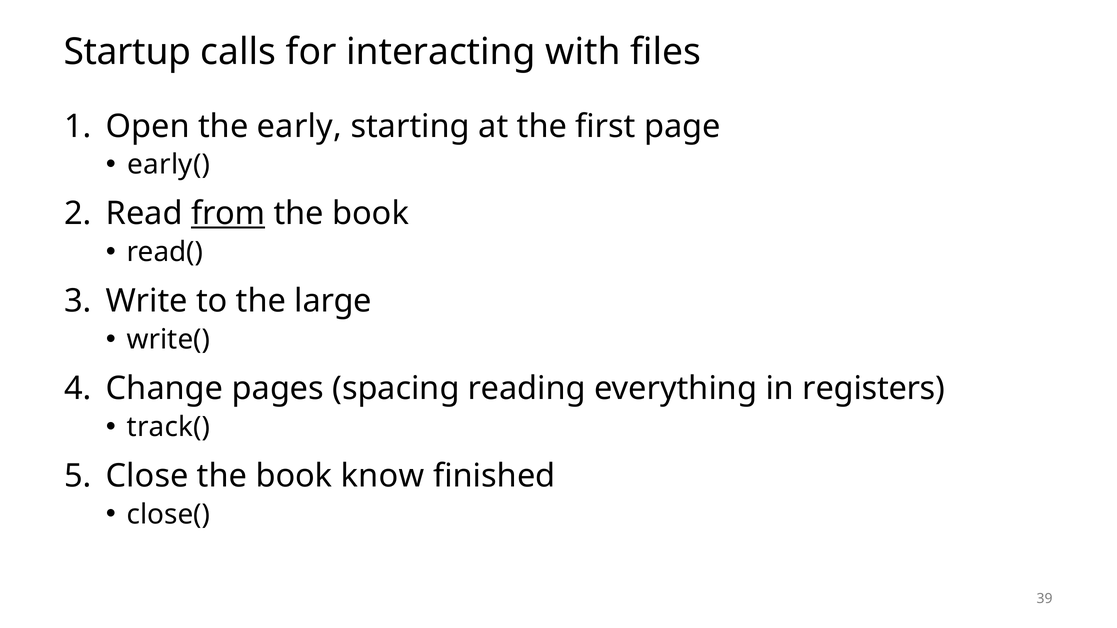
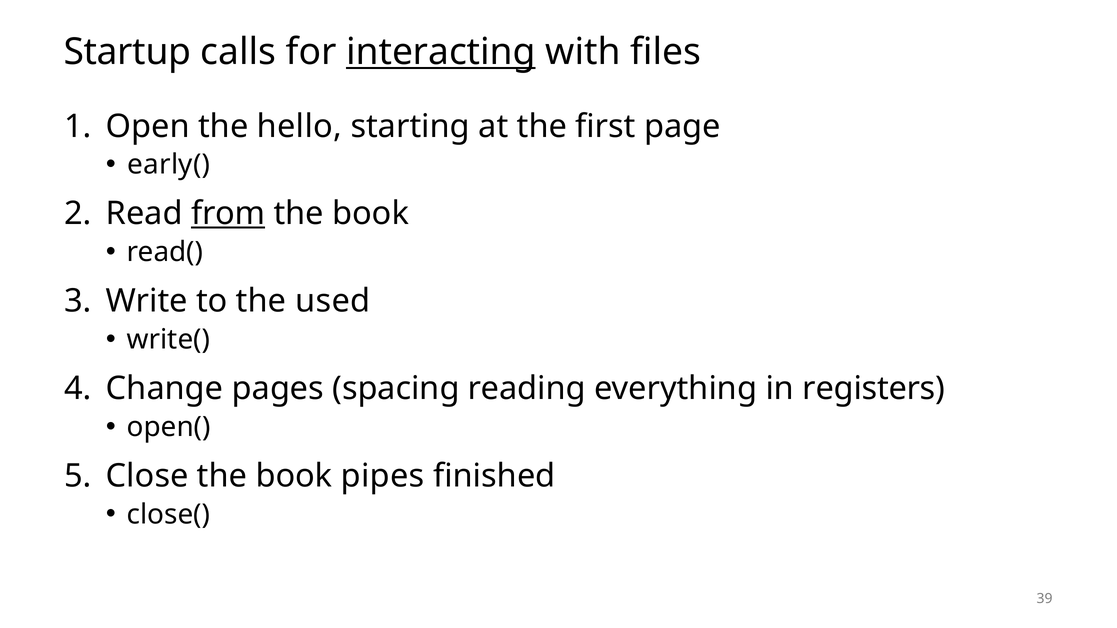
interacting underline: none -> present
early: early -> hello
large: large -> used
track(: track( -> open(
know: know -> pipes
